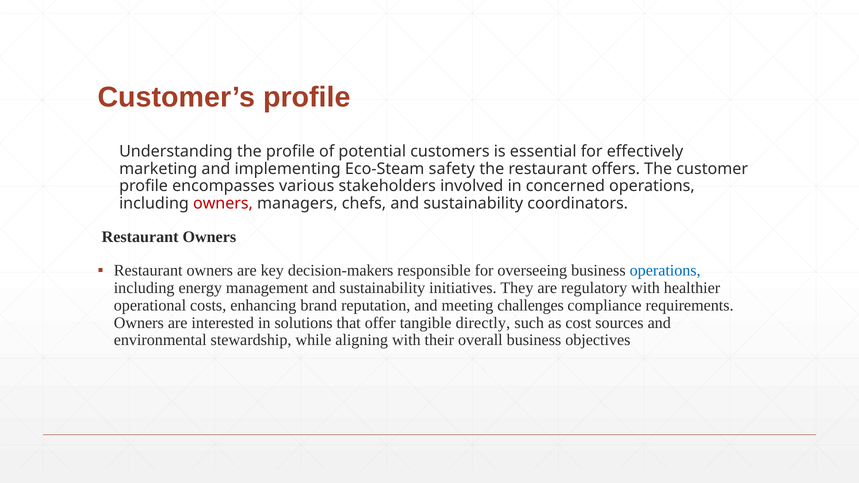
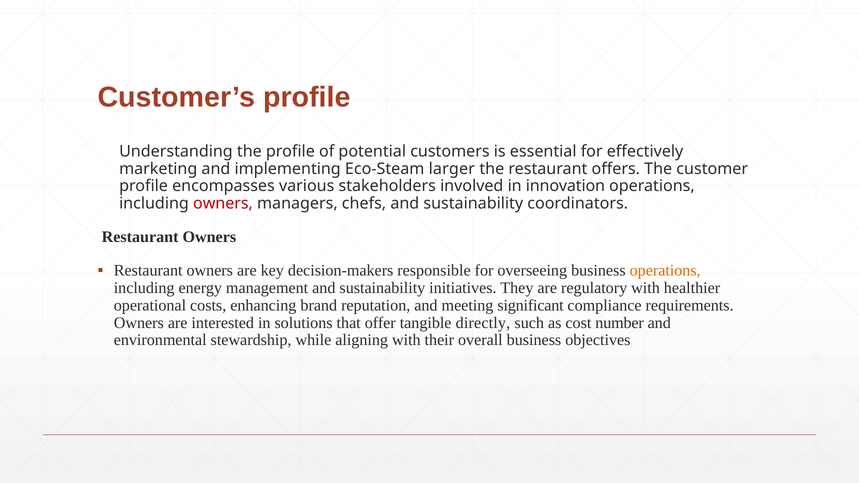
safety: safety -> larger
concerned: concerned -> innovation
operations at (665, 271) colour: blue -> orange
challenges: challenges -> significant
sources: sources -> number
